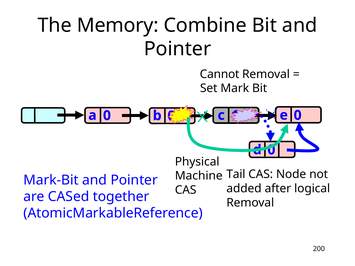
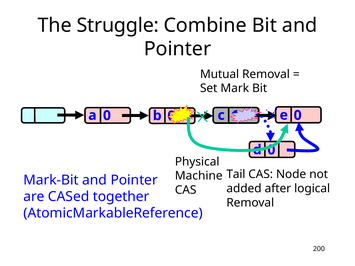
Memory: Memory -> Struggle
Cannot: Cannot -> Mutual
